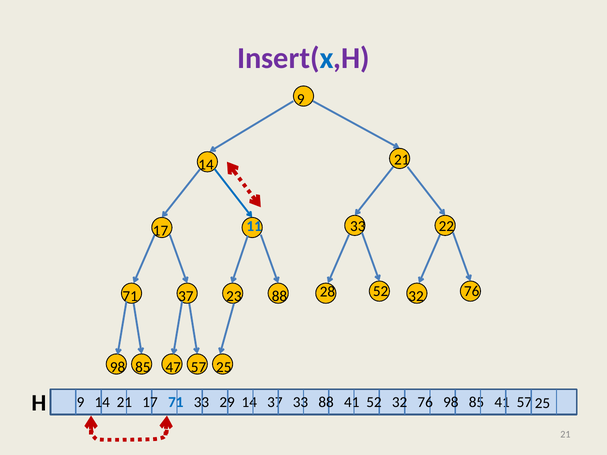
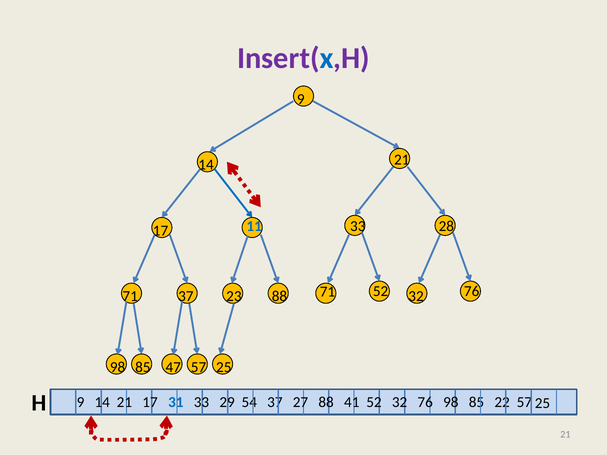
22: 22 -> 28
88 28: 28 -> 71
21 17 71: 71 -> 31
29 14: 14 -> 54
37 33: 33 -> 27
85 41: 41 -> 22
